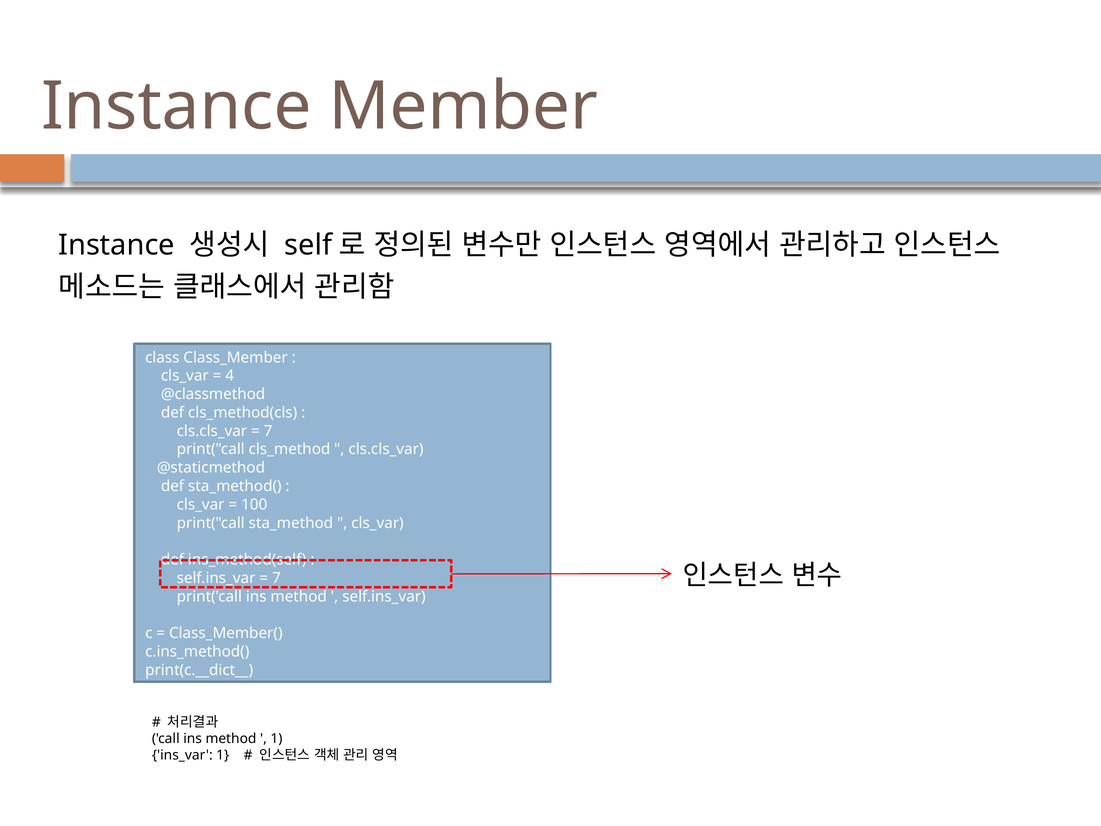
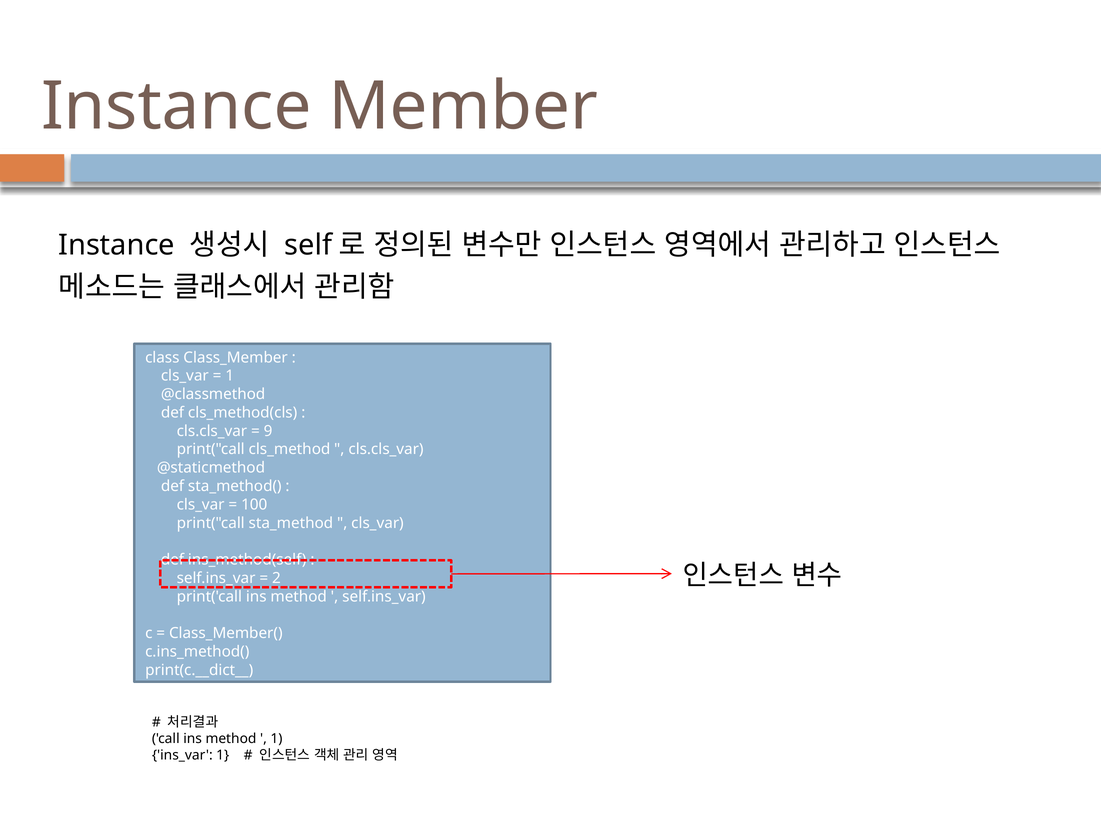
4 at (230, 376): 4 -> 1
7 at (268, 431): 7 -> 9
7 at (276, 578): 7 -> 2
